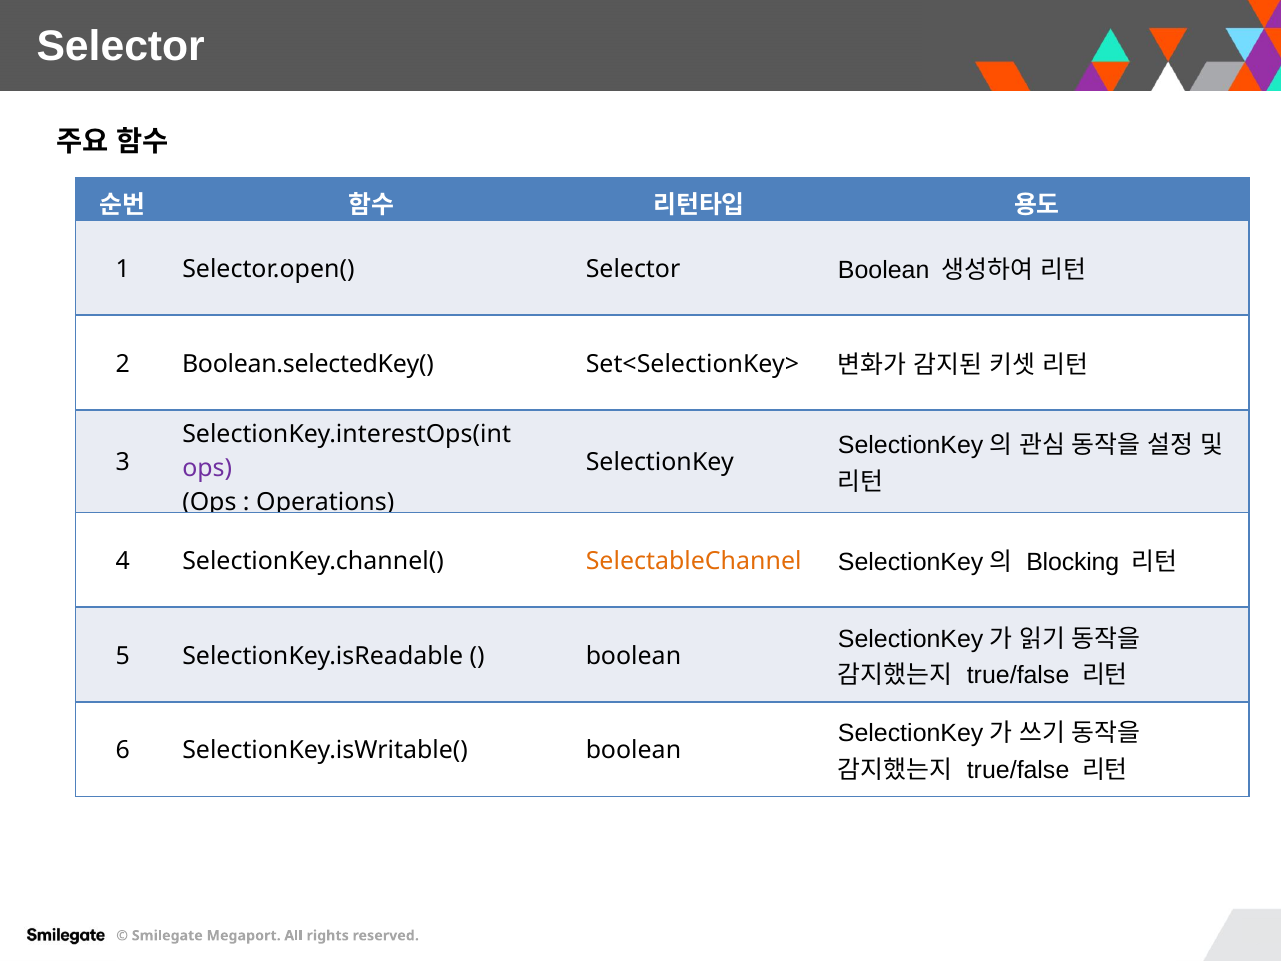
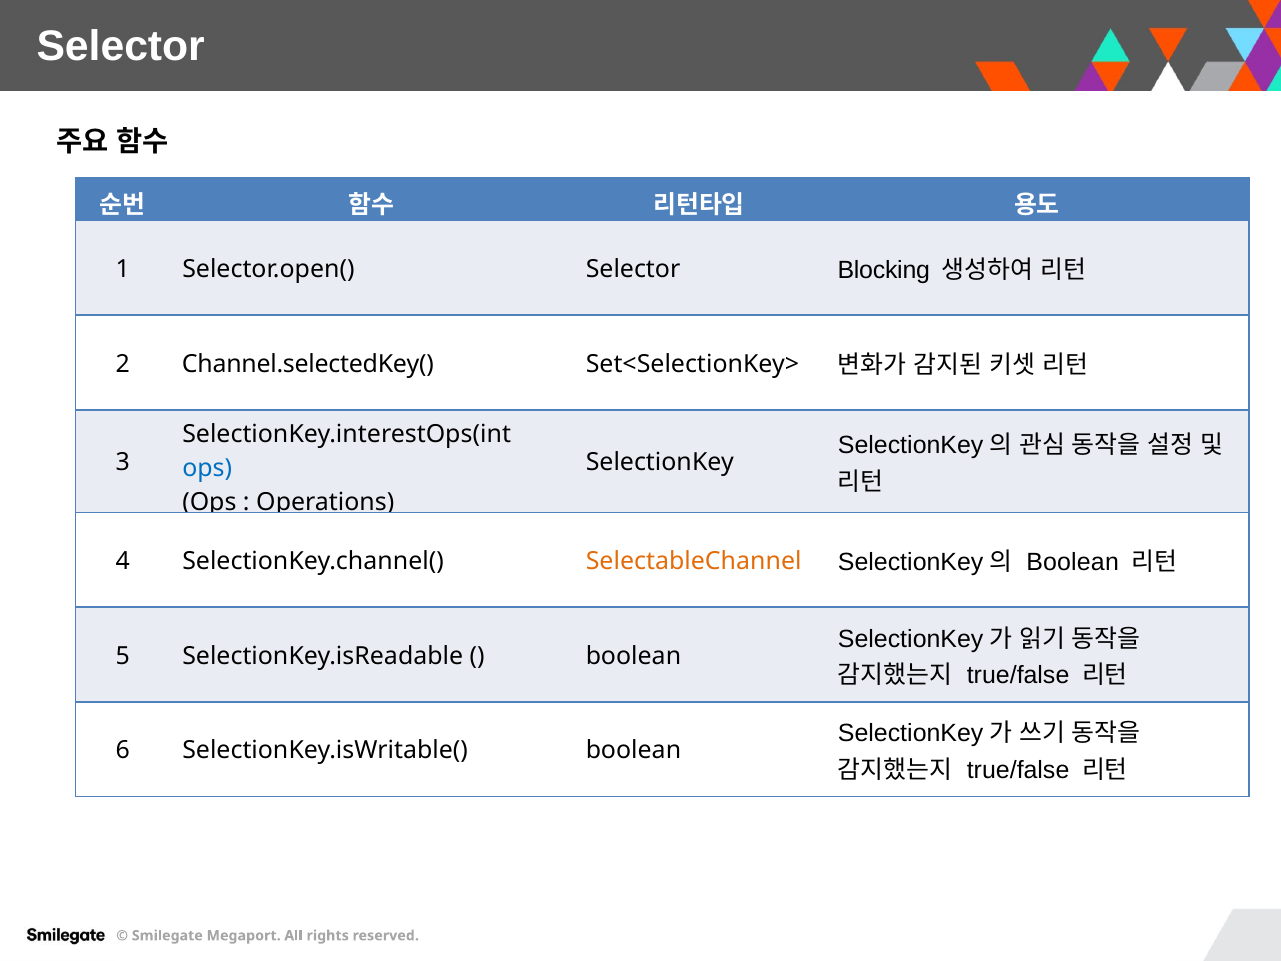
Selector Boolean: Boolean -> Blocking
Boolean.selectedKey(: Boolean.selectedKey( -> Channel.selectedKey(
ops at (207, 469) colour: purple -> blue
Blocking at (1073, 562): Blocking -> Boolean
